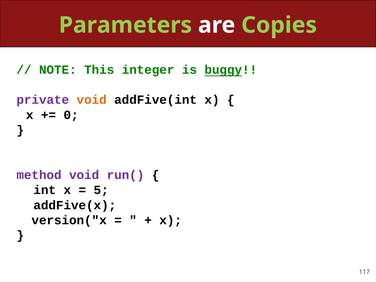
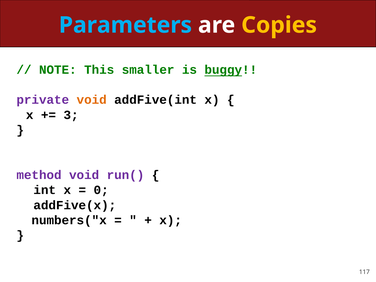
Parameters colour: light green -> light blue
Copies colour: light green -> yellow
integer: integer -> smaller
0: 0 -> 3
5: 5 -> 0
version("x: version("x -> numbers("x
